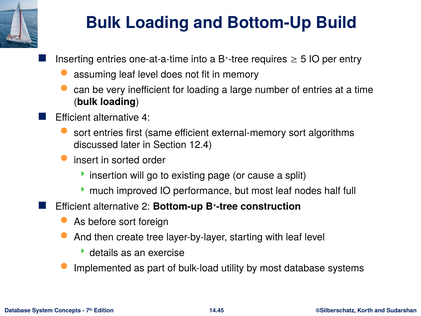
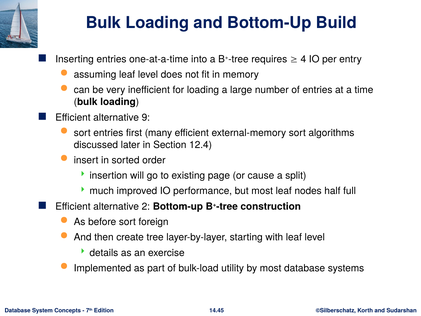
5: 5 -> 4
4: 4 -> 9
same: same -> many
